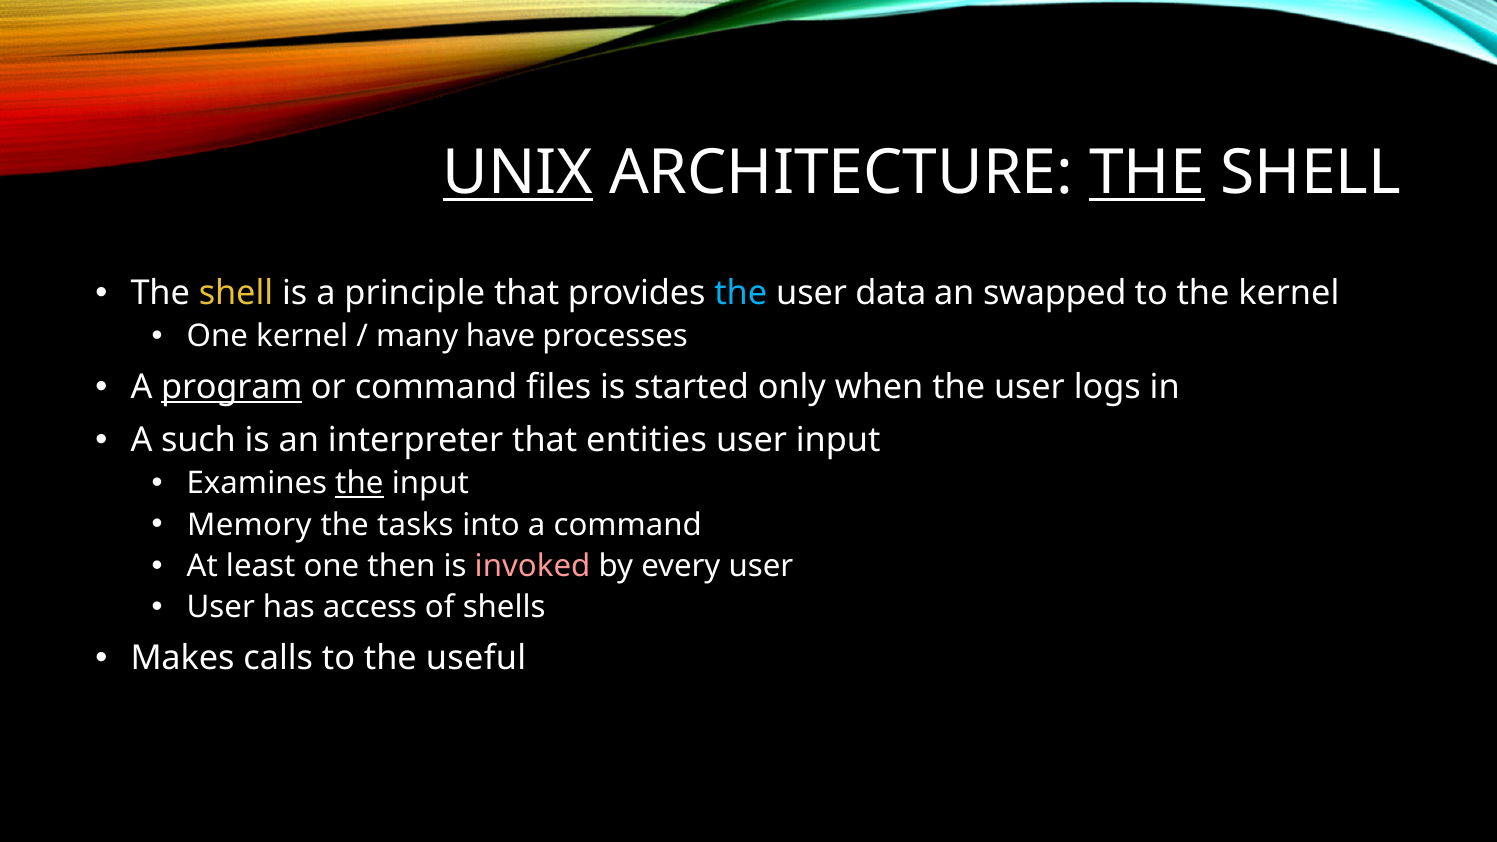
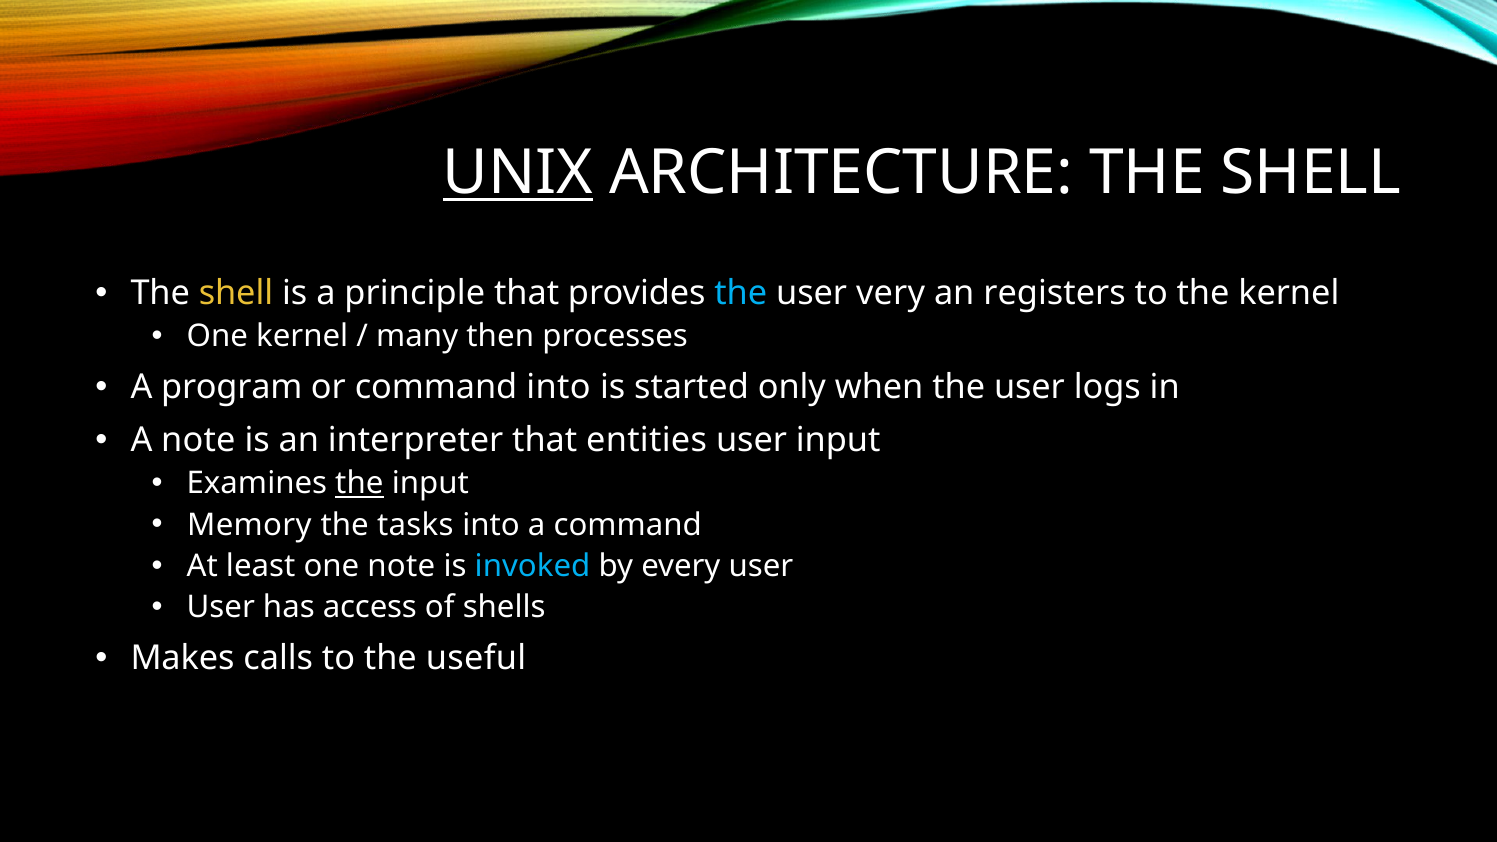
THE at (1147, 173) underline: present -> none
data: data -> very
swapped: swapped -> registers
have: have -> then
program underline: present -> none
command files: files -> into
A such: such -> note
one then: then -> note
invoked colour: pink -> light blue
